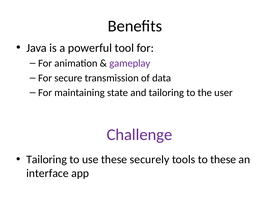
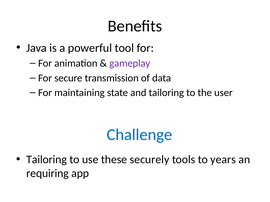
Challenge colour: purple -> blue
to these: these -> years
interface: interface -> requiring
